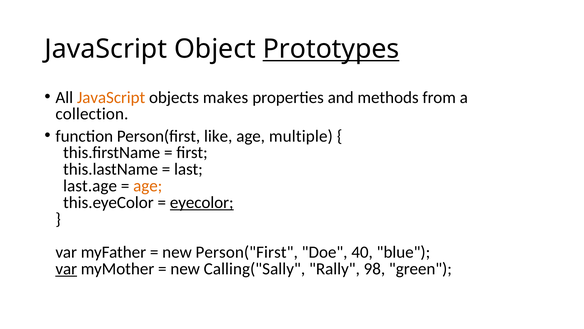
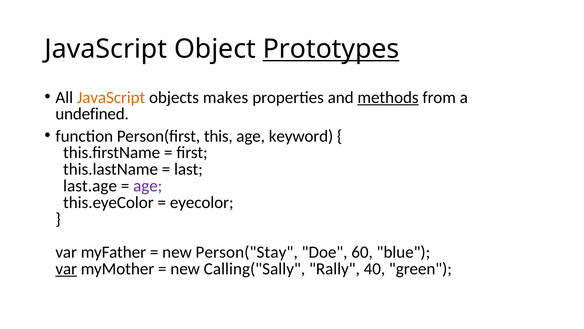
methods underline: none -> present
collection: collection -> undefined
like: like -> this
multiple: multiple -> keyword
age at (148, 186) colour: orange -> purple
eyecolor underline: present -> none
Person("First: Person("First -> Person("Stay
40: 40 -> 60
98: 98 -> 40
